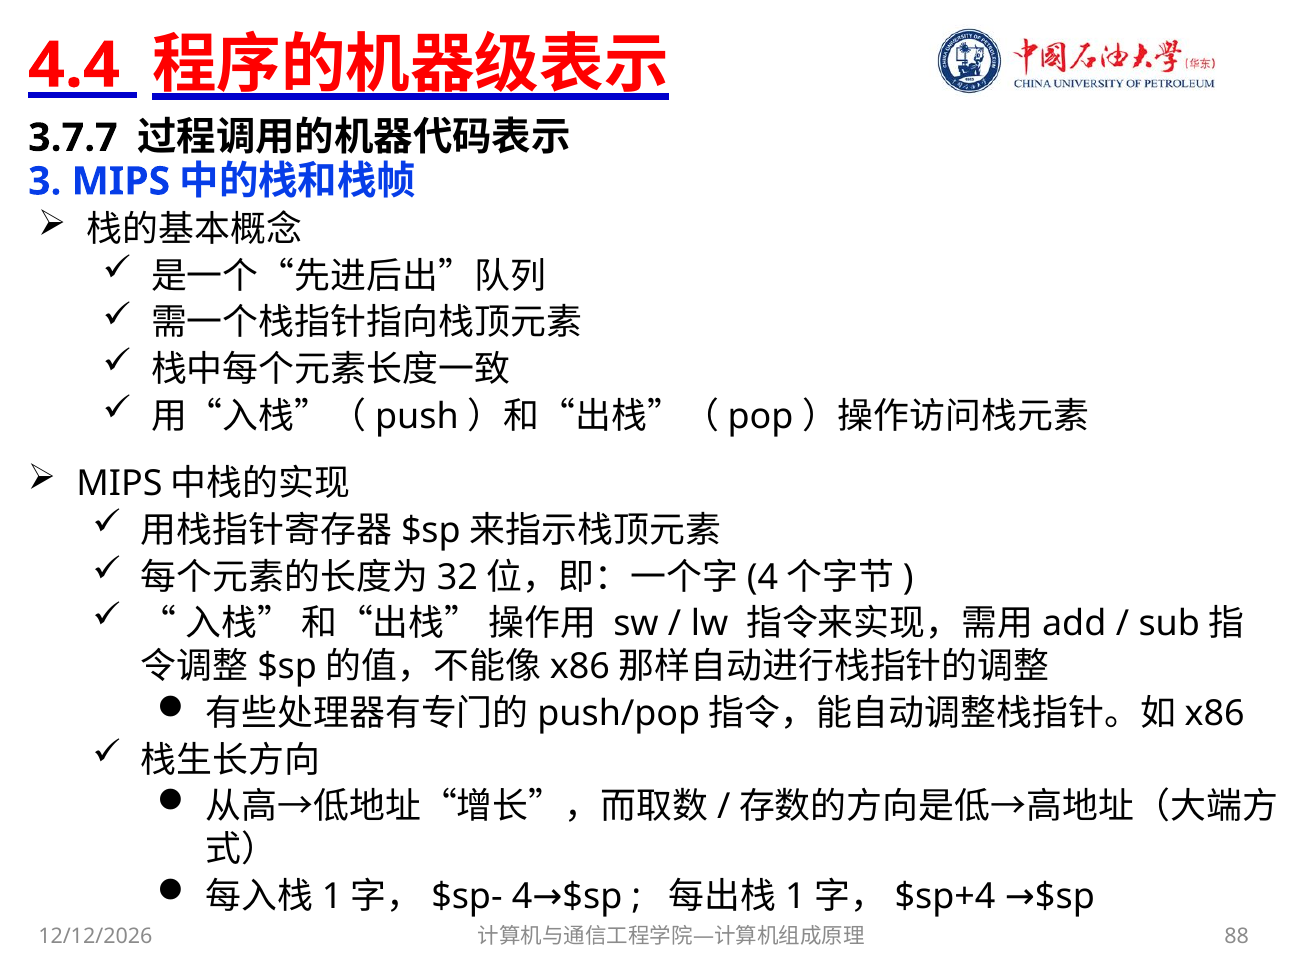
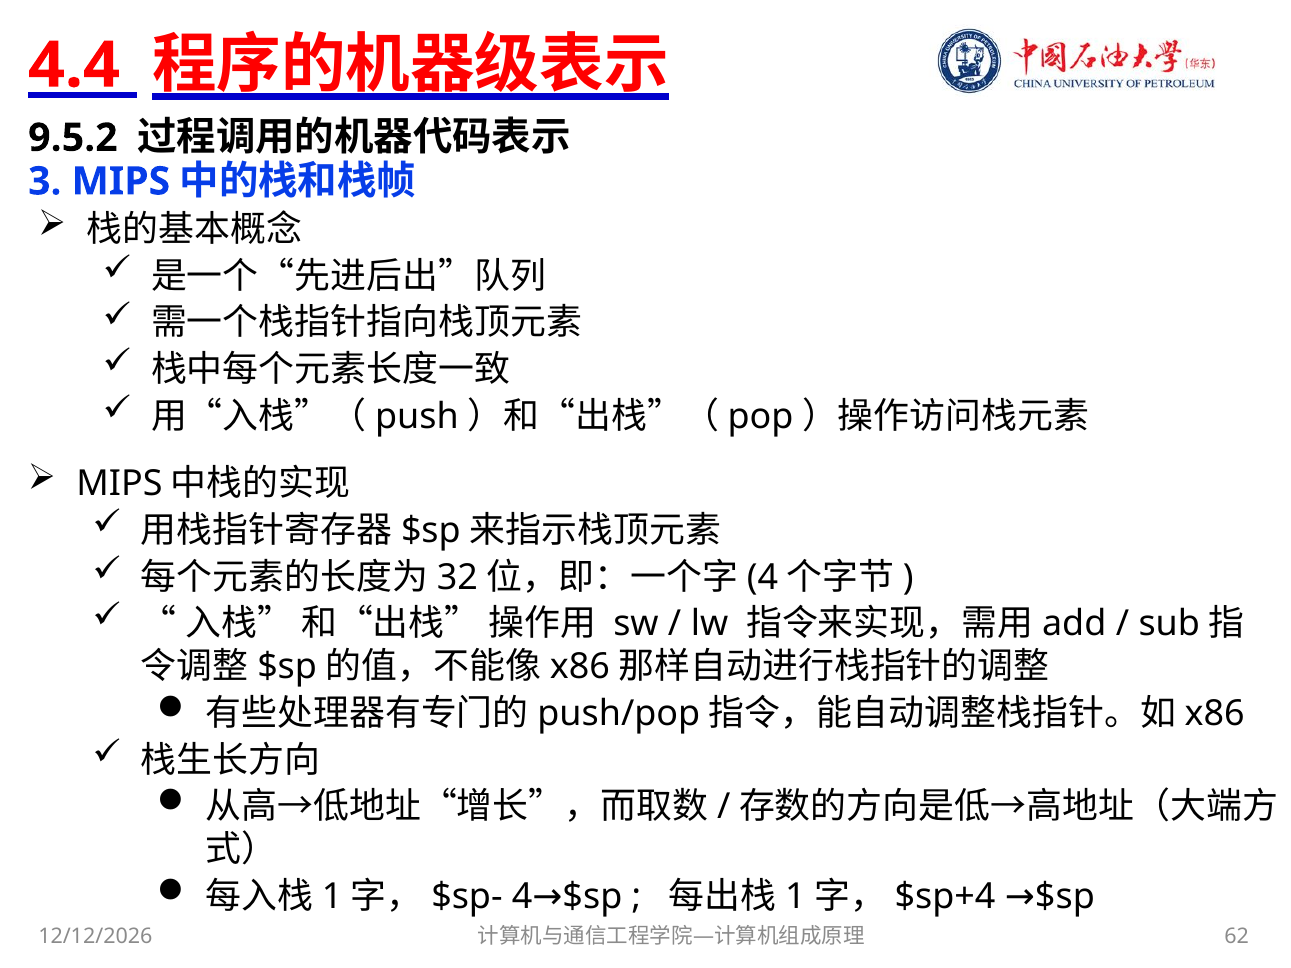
3.7.7: 3.7.7 -> 9.5.2
88: 88 -> 62
